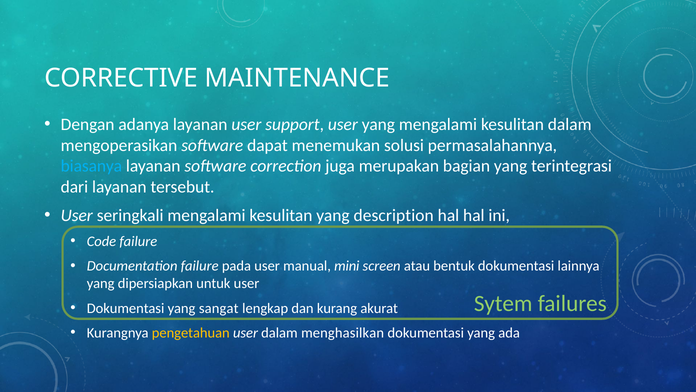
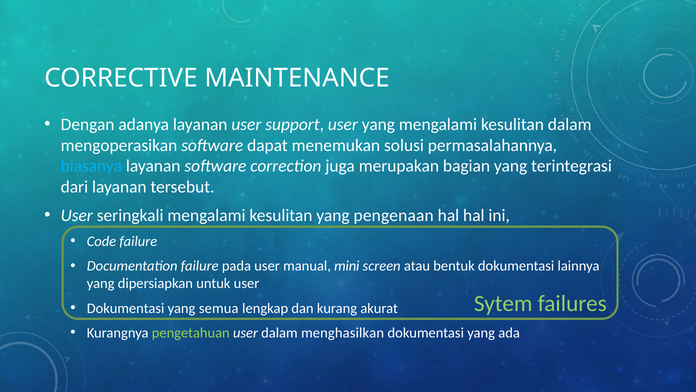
description: description -> pengenaan
sangat: sangat -> semua
pengetahuan colour: yellow -> light green
